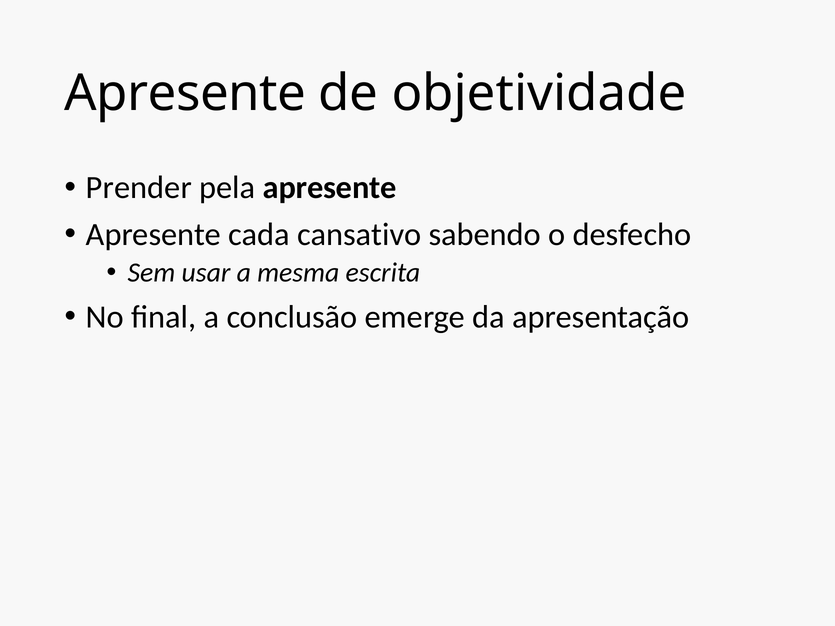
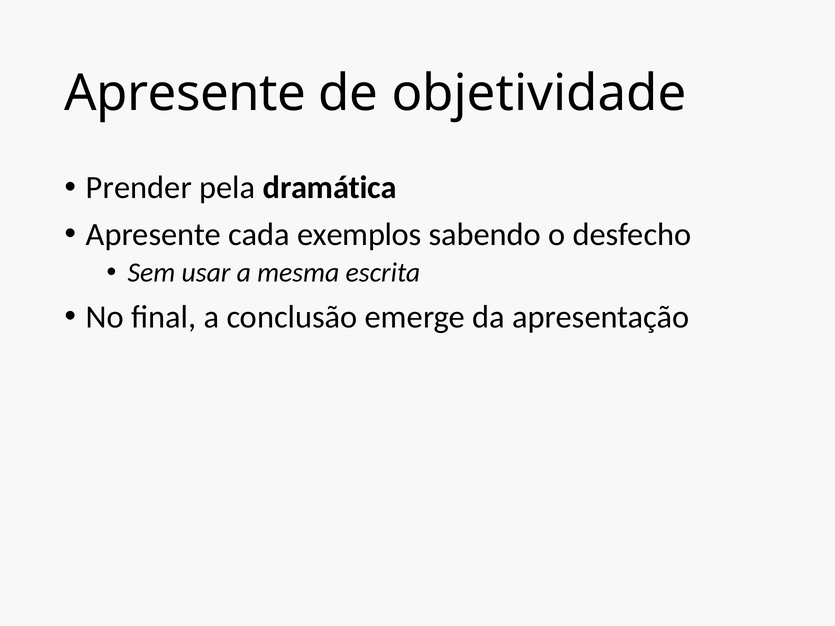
pela apresente: apresente -> dramática
cansativo: cansativo -> exemplos
